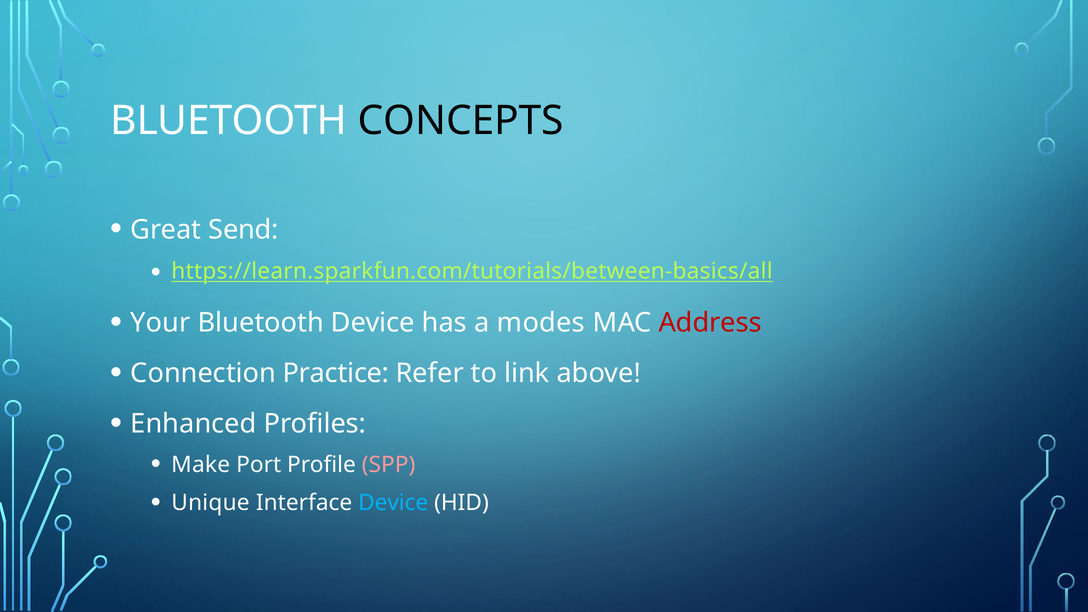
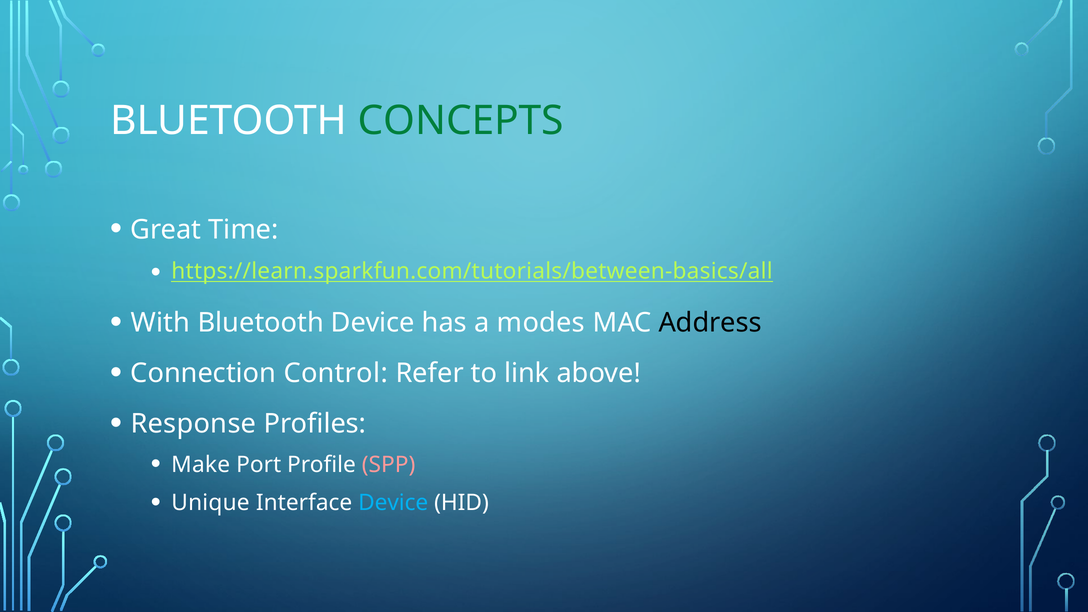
CONCEPTS colour: black -> green
Send: Send -> Time
Your: Your -> With
Address colour: red -> black
Practice: Practice -> Control
Enhanced: Enhanced -> Response
